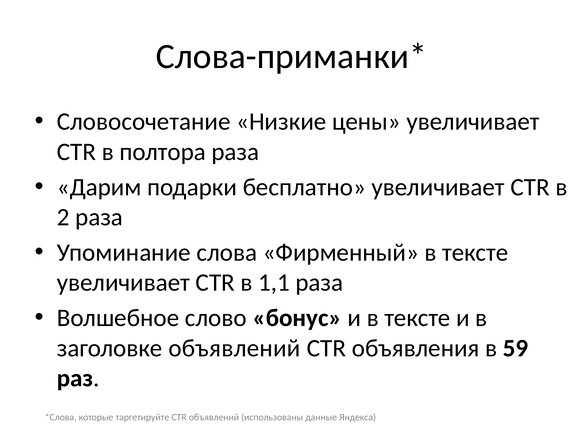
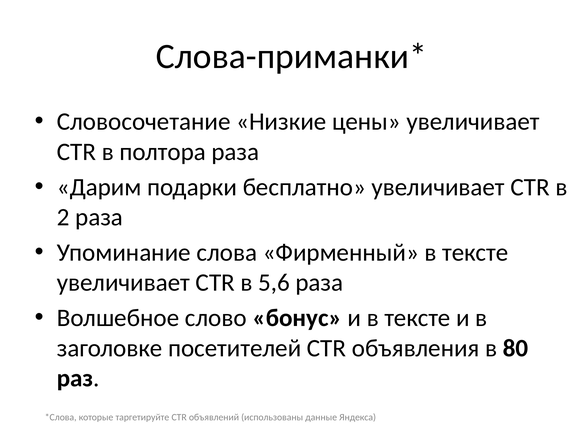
1,1: 1,1 -> 5,6
заголовке объявлений: объявлений -> посетителей
59: 59 -> 80
